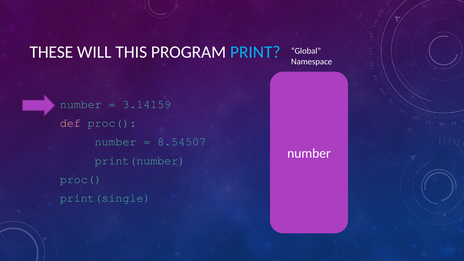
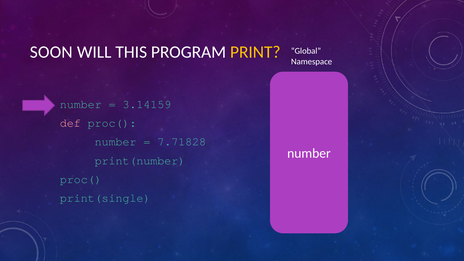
THESE: THESE -> SOON
PRINT colour: light blue -> yellow
8.54507: 8.54507 -> 7.71828
